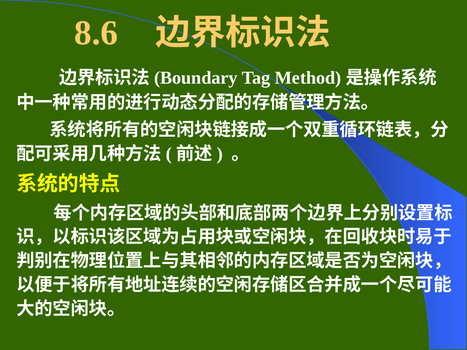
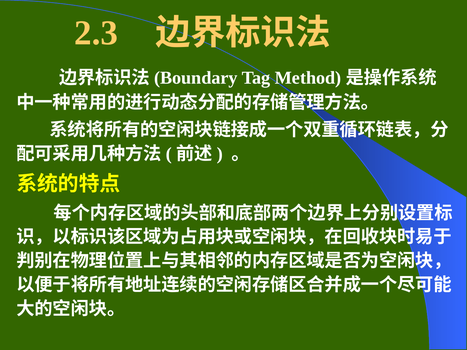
8.6: 8.6 -> 2.3
